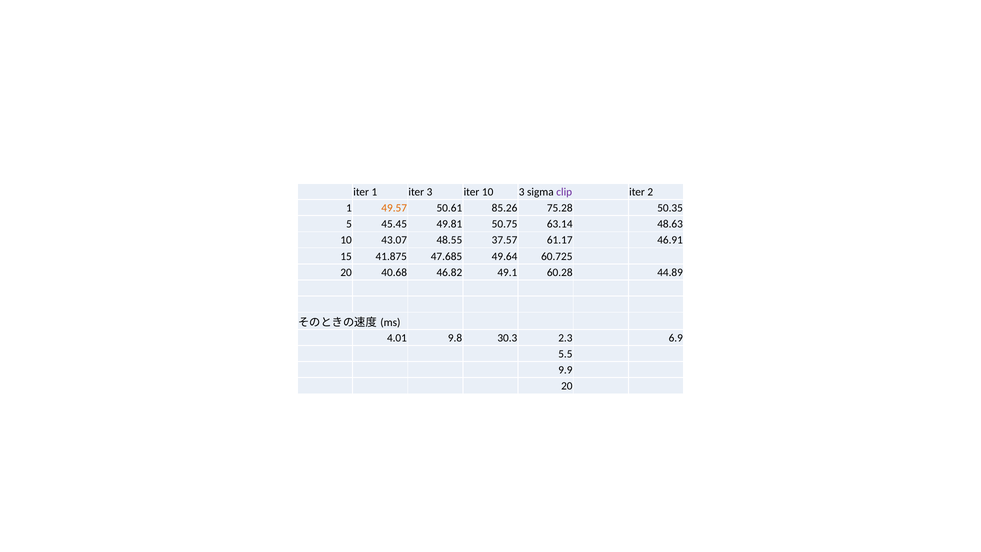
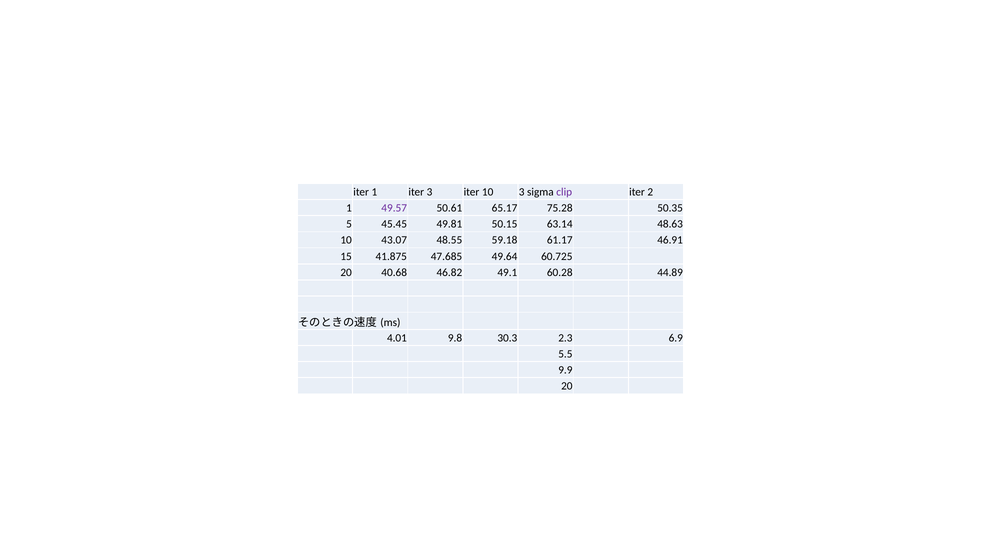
49.57 colour: orange -> purple
85.26: 85.26 -> 65.17
50.75: 50.75 -> 50.15
37.57: 37.57 -> 59.18
